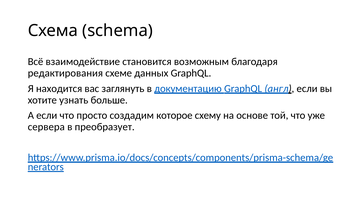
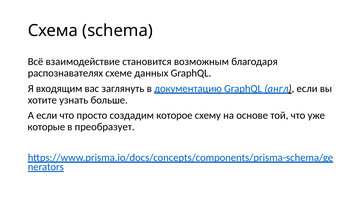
редактирования: редактирования -> распознавателях
находится: находится -> входящим
сервера: сервера -> которые
